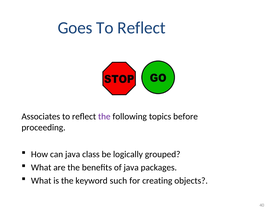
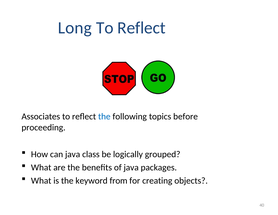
Goes: Goes -> Long
the at (104, 116) colour: purple -> blue
such: such -> from
